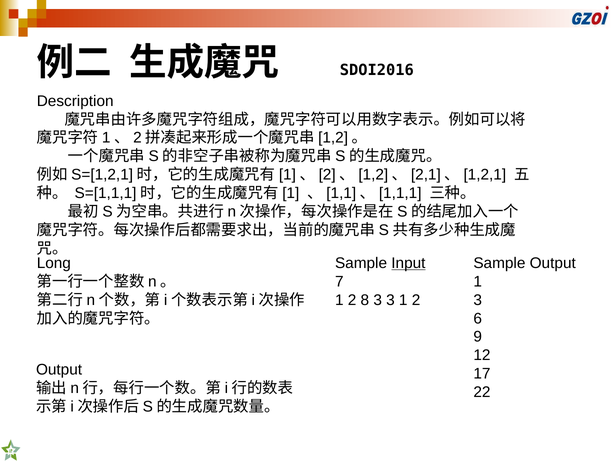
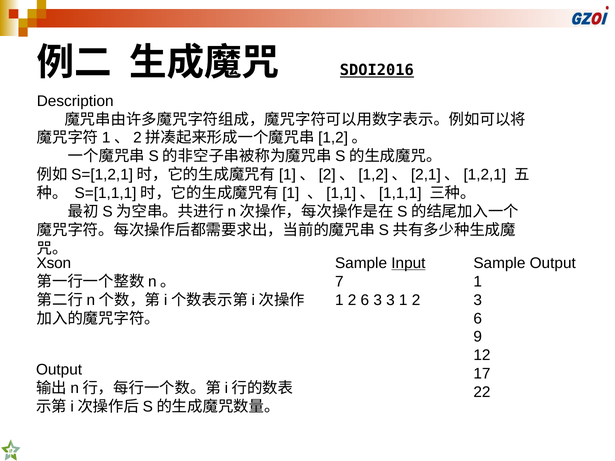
SDOI2016 underline: none -> present
Long: Long -> Xson
2 8: 8 -> 6
